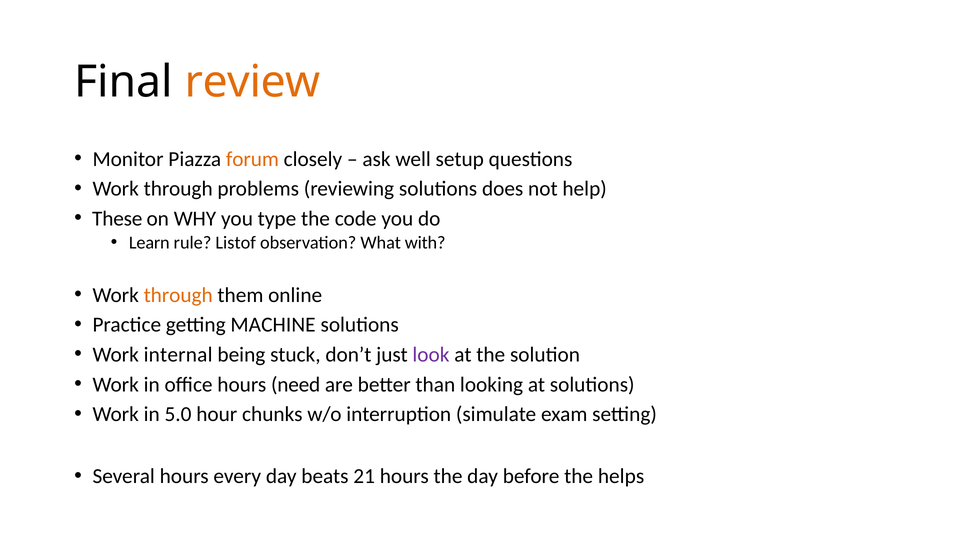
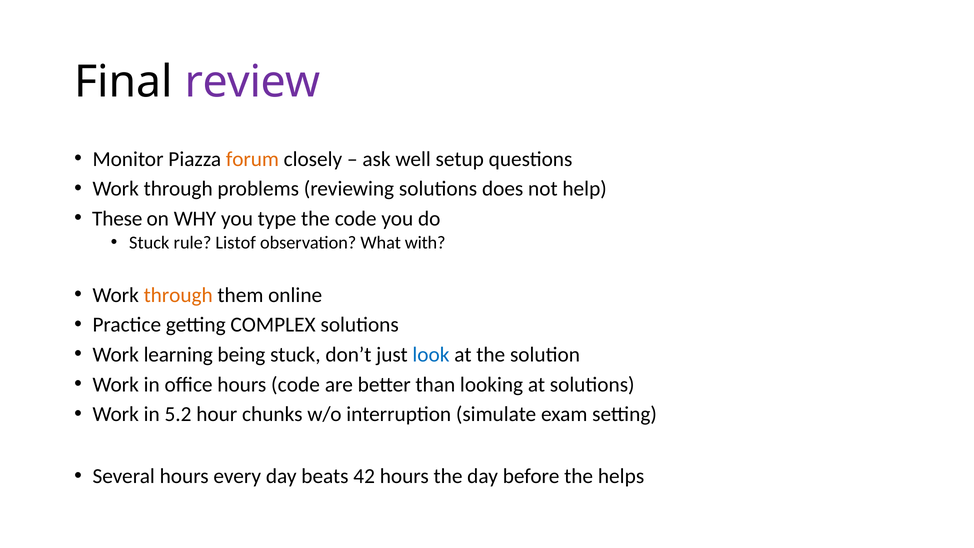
review colour: orange -> purple
Learn at (149, 243): Learn -> Stuck
MACHINE: MACHINE -> COMPLEX
internal: internal -> learning
look colour: purple -> blue
hours need: need -> code
5.0: 5.0 -> 5.2
21: 21 -> 42
